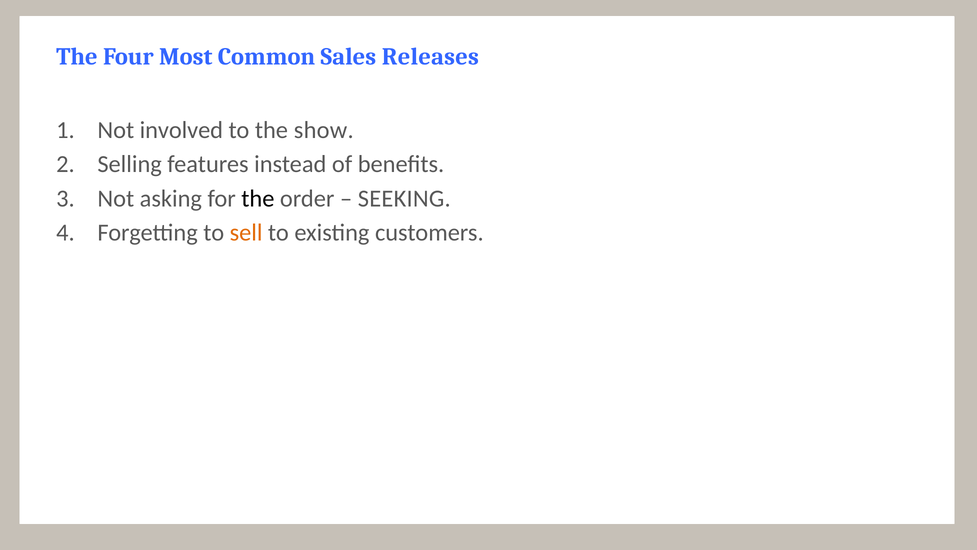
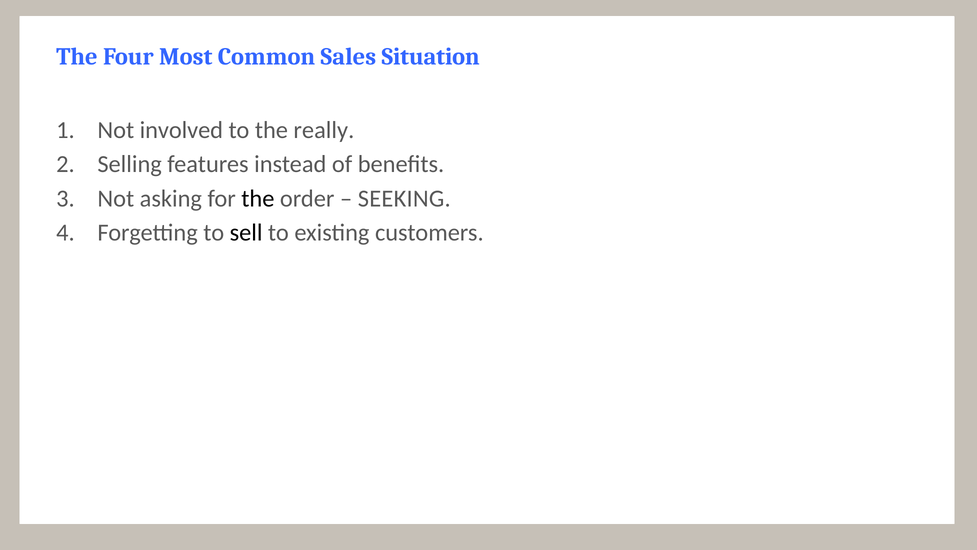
Releases: Releases -> Situation
show: show -> really
sell colour: orange -> black
